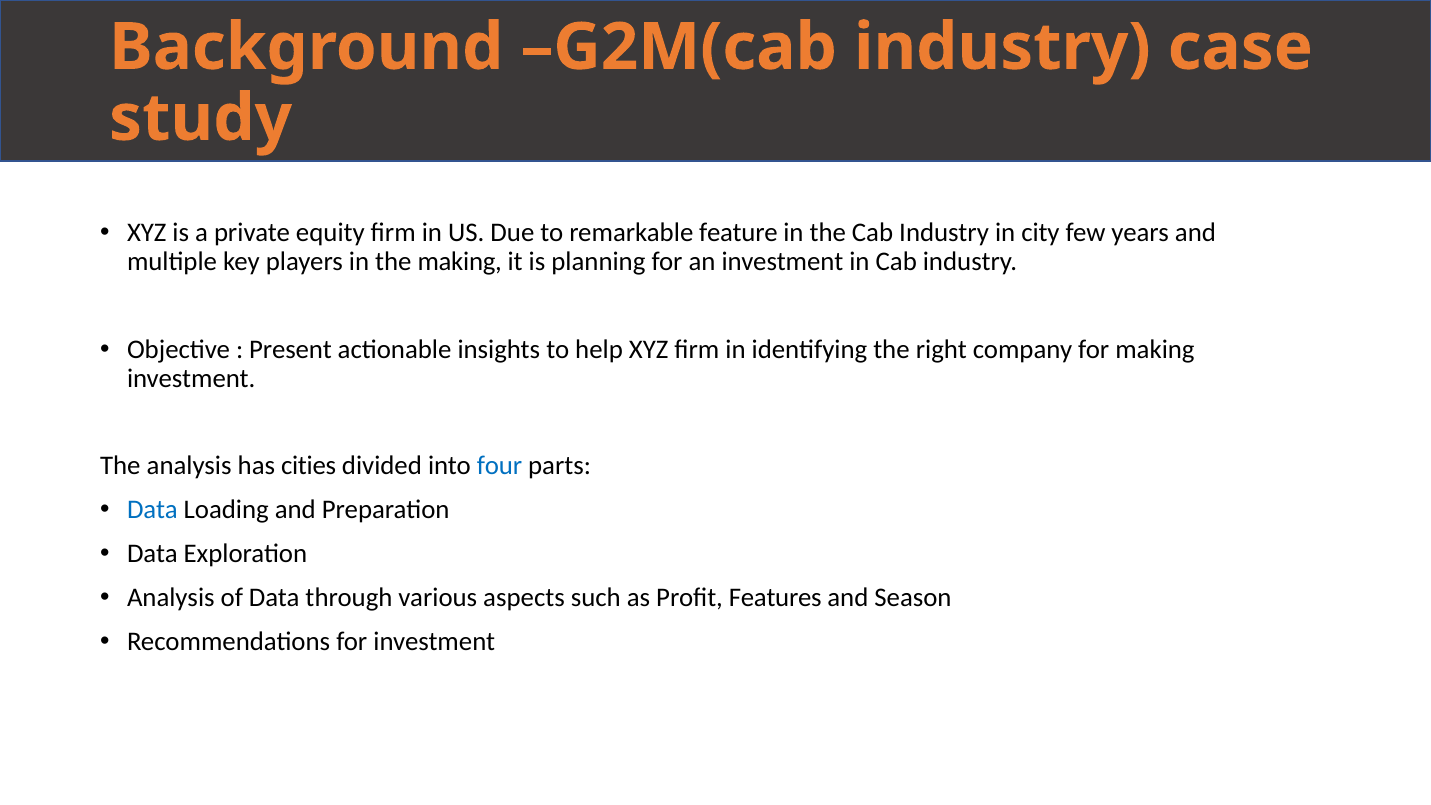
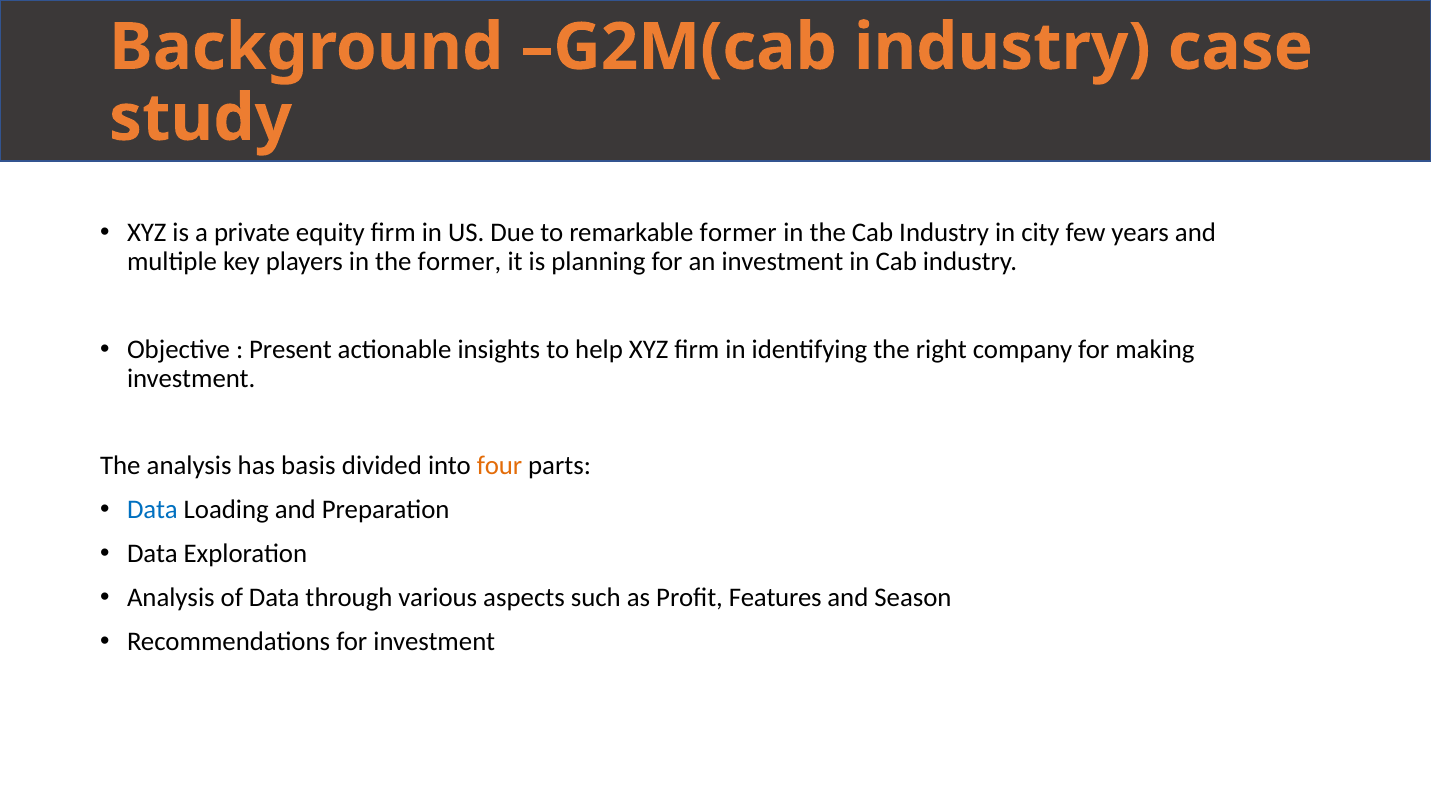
remarkable feature: feature -> former
the making: making -> former
cities: cities -> basis
four colour: blue -> orange
